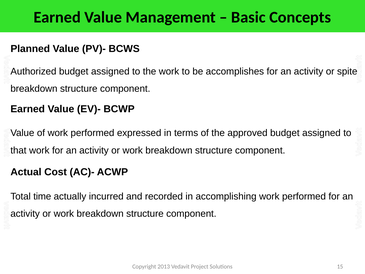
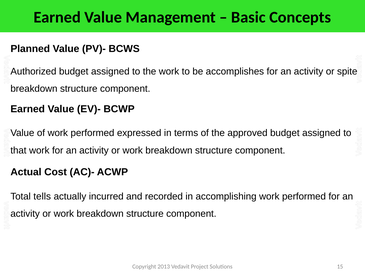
time: time -> tells
